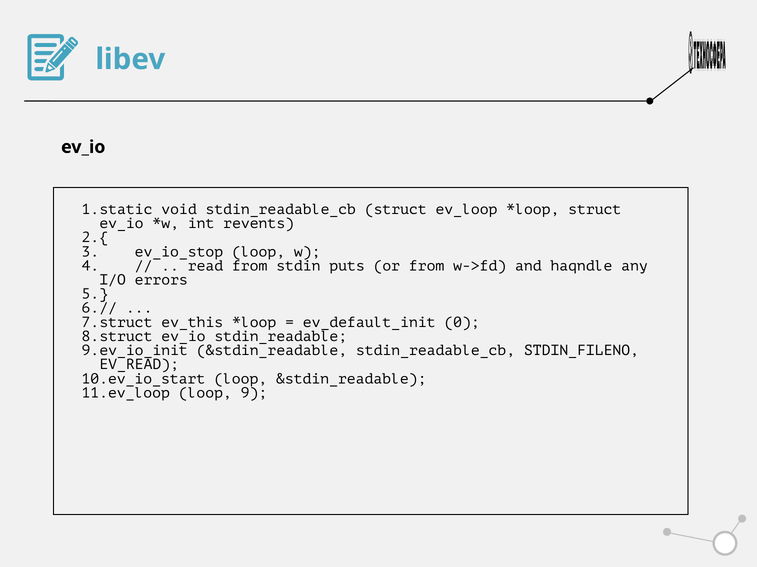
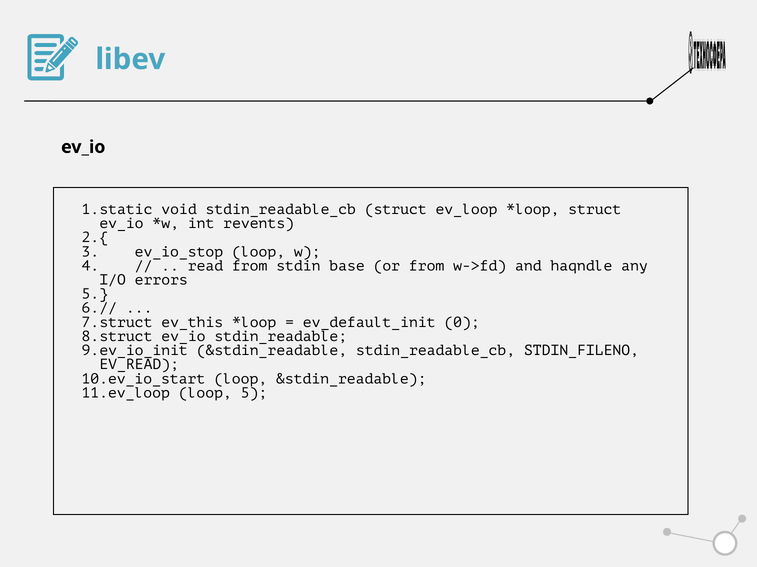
puts: puts -> base
loop 9: 9 -> 5
